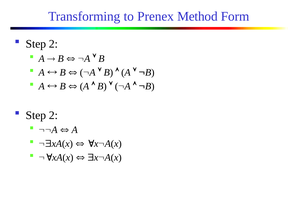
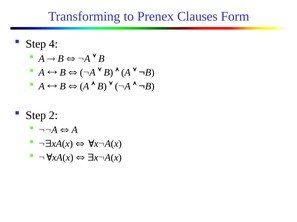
Method: Method -> Clauses
2 at (53, 44): 2 -> 4
